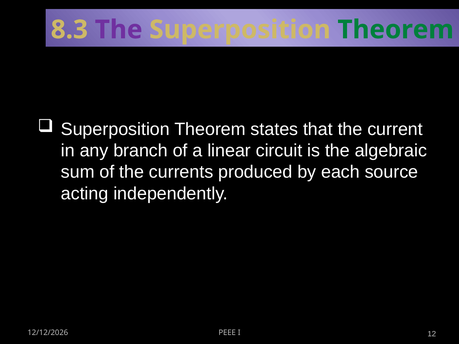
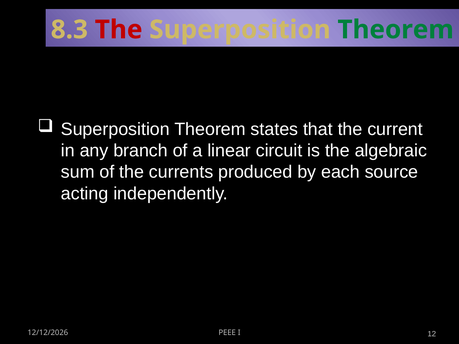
The at (119, 30) colour: purple -> red
